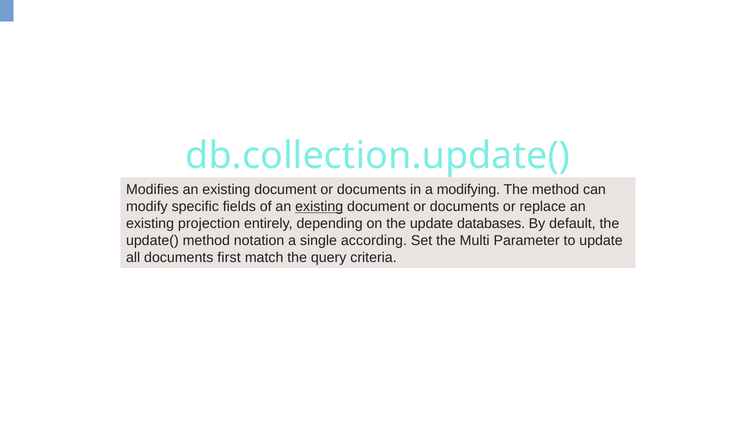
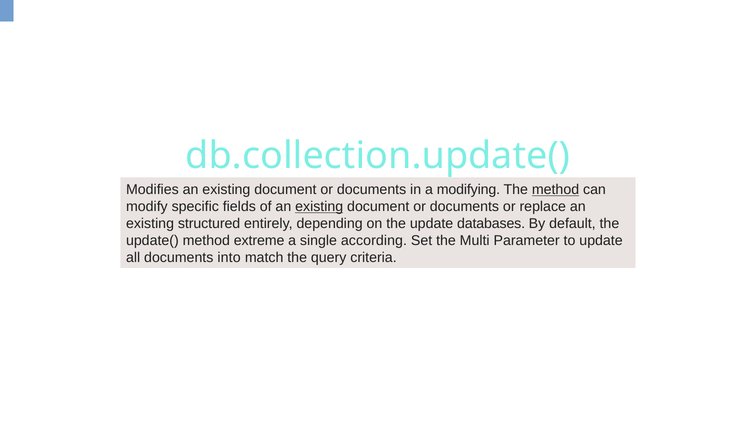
method at (556, 190) underline: none -> present
projection: projection -> structured
notation: notation -> extreme
first: first -> into
